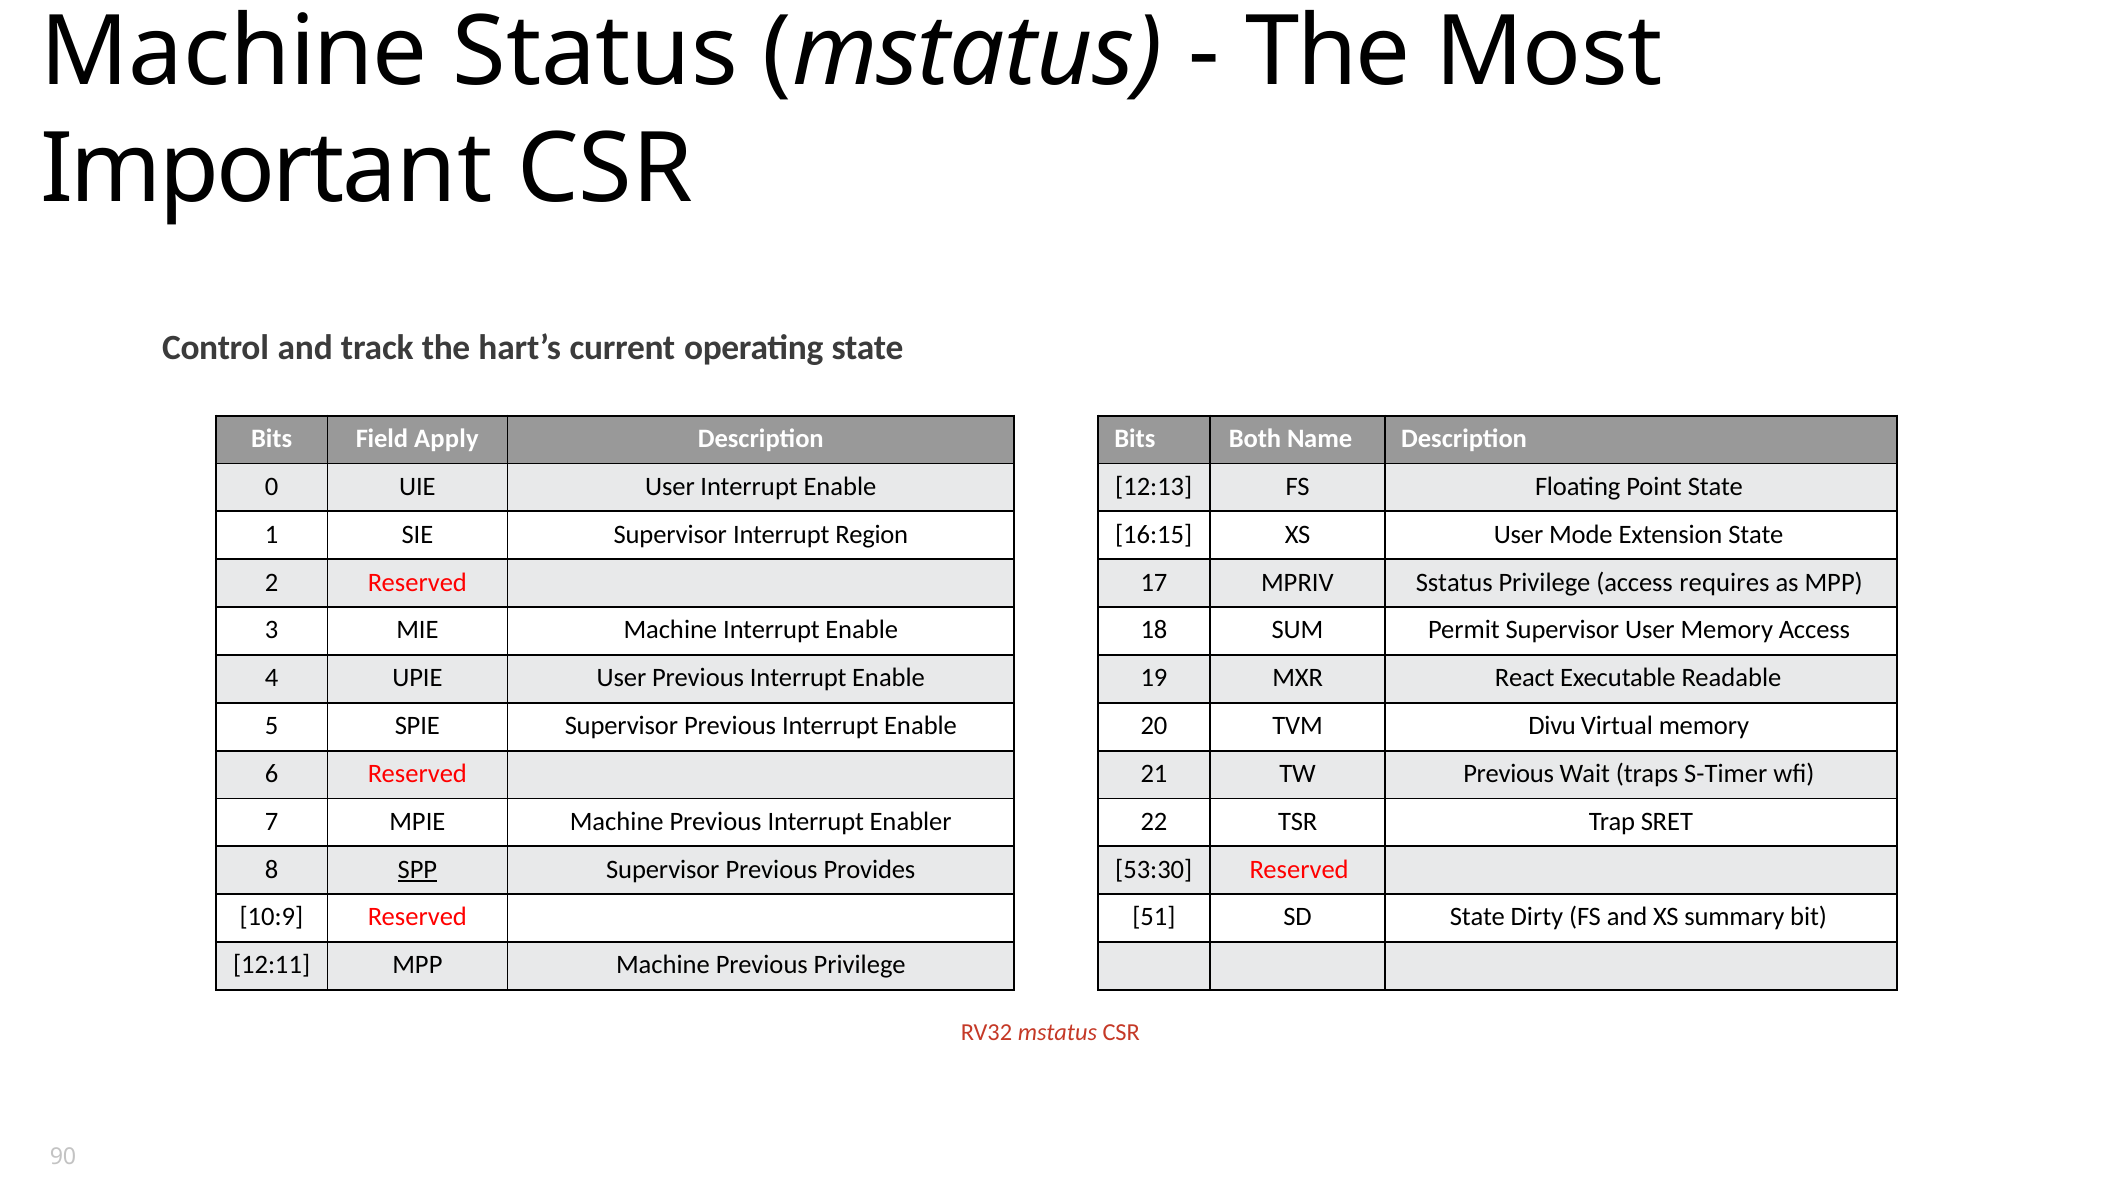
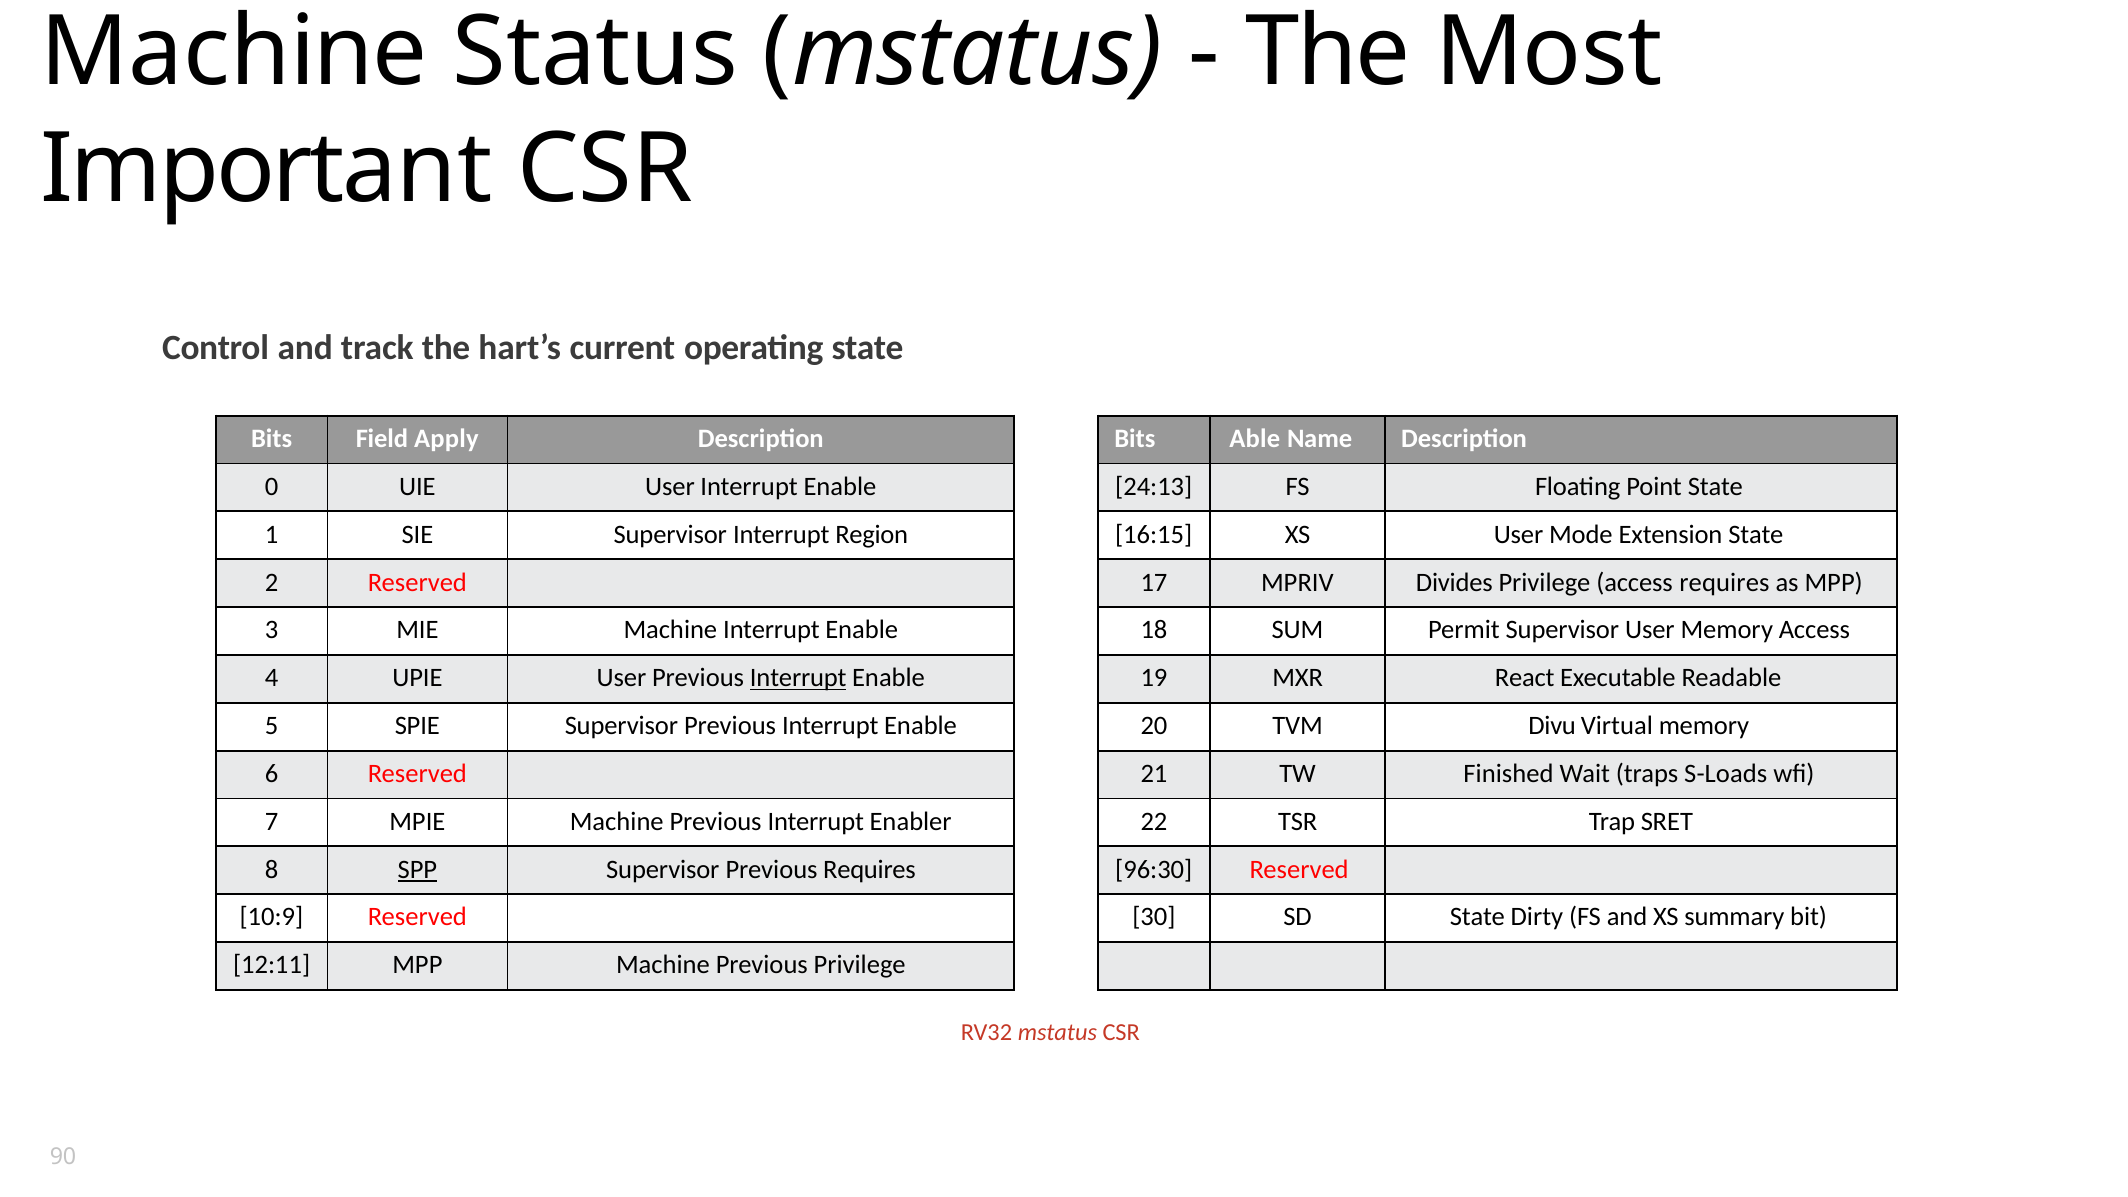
Both: Both -> Able
12:13: 12:13 -> 24:13
Sstatus: Sstatus -> Divides
Interrupt at (798, 678) underline: none -> present
TW Previous: Previous -> Finished
S-Timer: S-Timer -> S-Loads
Previous Provides: Provides -> Requires
53:30: 53:30 -> 96:30
51: 51 -> 30
